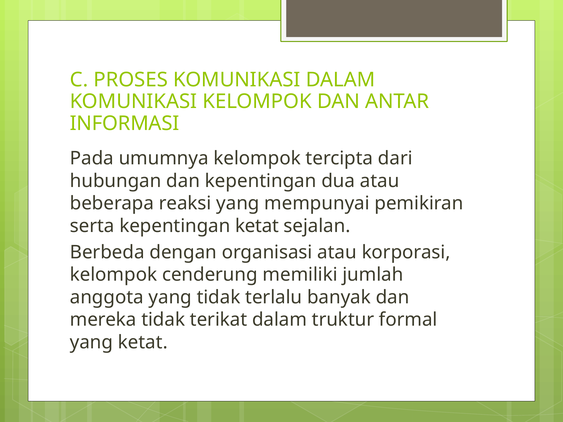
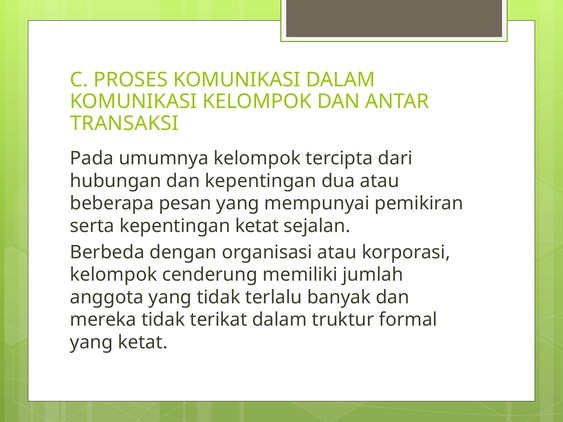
INFORMASI: INFORMASI -> TRANSAKSI
reaksi: reaksi -> pesan
